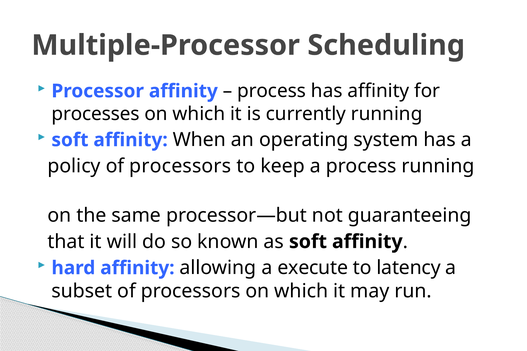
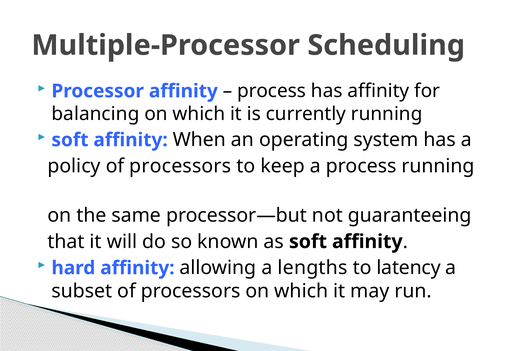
processes: processes -> balancing
execute: execute -> lengths
